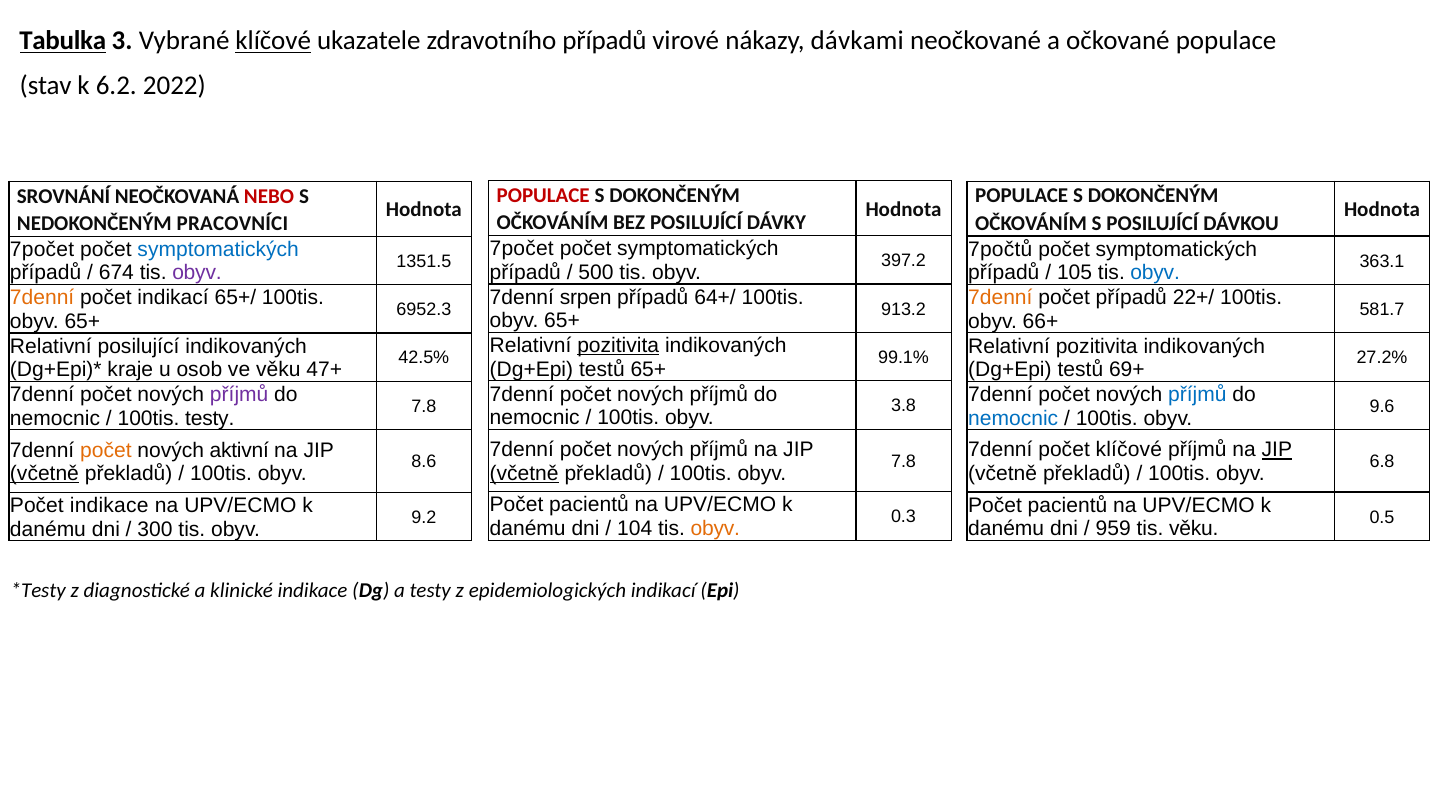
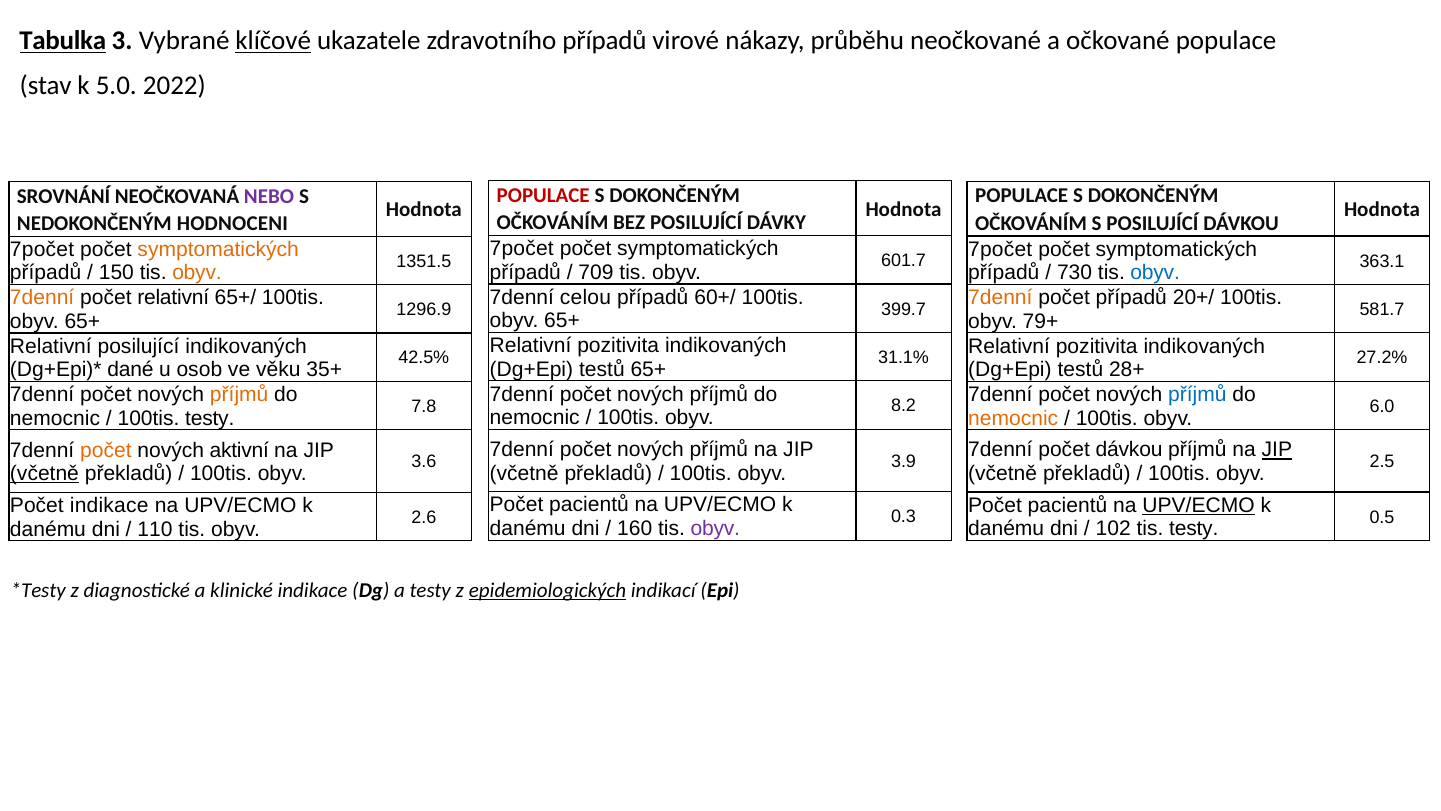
dávkami: dávkami -> průběhu
6.2: 6.2 -> 5.0
NEBO colour: red -> purple
PRACOVNÍCI: PRACOVNÍCI -> HODNOCENI
7počtů at (1000, 249): 7počtů -> 7počet
symptomatických at (218, 249) colour: blue -> orange
397.2: 397.2 -> 601.7
500: 500 -> 709
105: 105 -> 730
674: 674 -> 150
obyv at (197, 273) colour: purple -> orange
srpen: srpen -> celou
64+/: 64+/ -> 60+/
22+/: 22+/ -> 20+/
počet indikací: indikací -> relativní
913.2: 913.2 -> 399.7
6952.3: 6952.3 -> 1296.9
66+: 66+ -> 79+
pozitivita at (618, 345) underline: present -> none
99.1%: 99.1% -> 31.1%
69+: 69+ -> 28+
kraje: kraje -> dané
47+: 47+ -> 35+
příjmů at (239, 394) colour: purple -> orange
3.8: 3.8 -> 8.2
9.6: 9.6 -> 6.0
nemocnic at (1013, 418) colour: blue -> orange
počet klíčové: klíčové -> dávkou
7.8 at (904, 461): 7.8 -> 3.9
6.8: 6.8 -> 2.5
8.6: 8.6 -> 3.6
včetně at (524, 473) underline: present -> none
UPV/ECMO at (1199, 505) underline: none -> present
9.2: 9.2 -> 2.6
104: 104 -> 160
obyv at (715, 528) colour: orange -> purple
959: 959 -> 102
tis věku: věku -> testy
300: 300 -> 110
epidemiologických underline: none -> present
